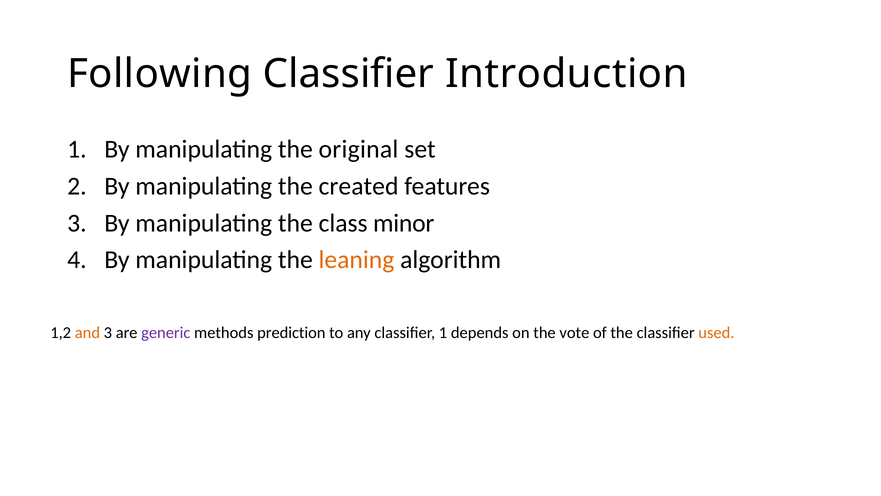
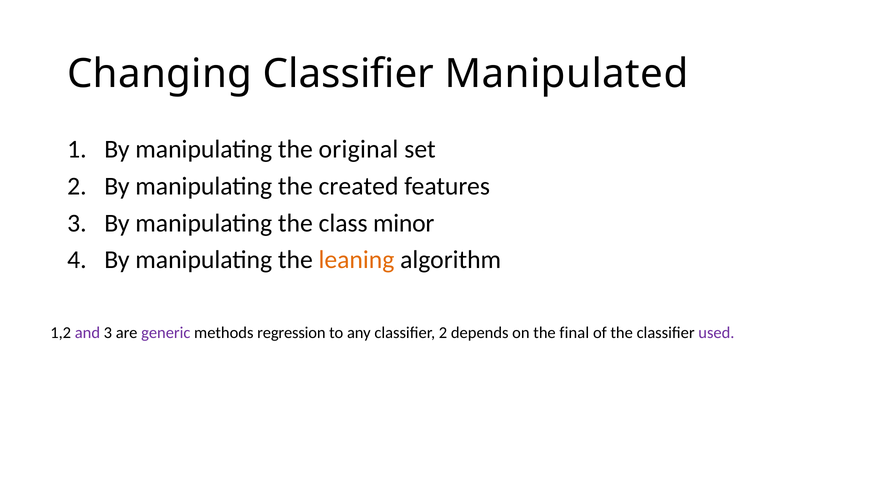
Following: Following -> Changing
Introduction: Introduction -> Manipulated
and colour: orange -> purple
prediction: prediction -> regression
classifier 1: 1 -> 2
vote: vote -> final
used colour: orange -> purple
